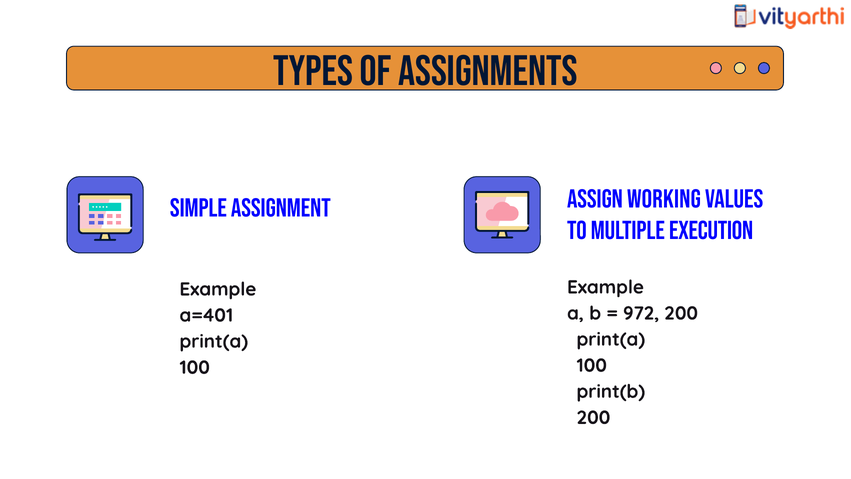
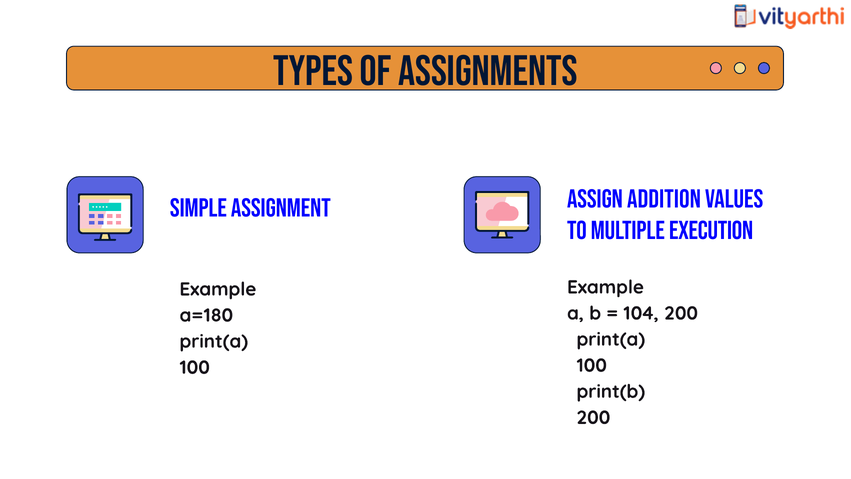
working: working -> addition
972: 972 -> 104
a=401: a=401 -> a=180
